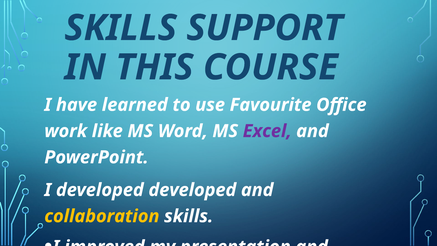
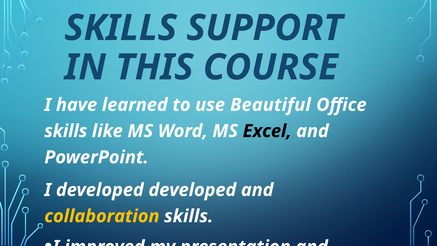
Favourite: Favourite -> Beautiful
work at (66, 131): work -> skills
Excel colour: purple -> black
